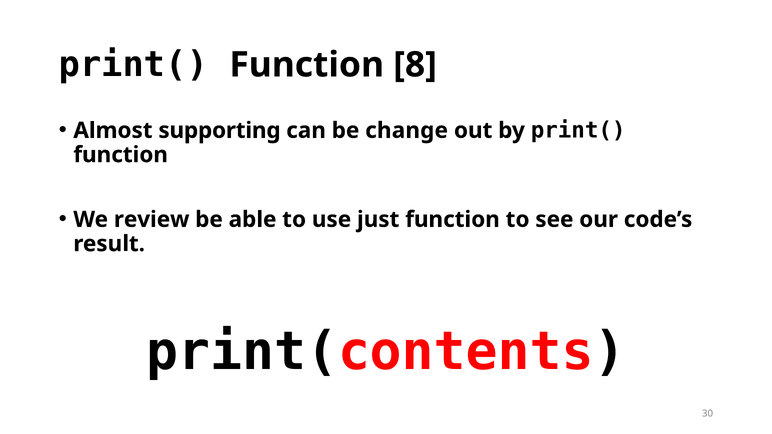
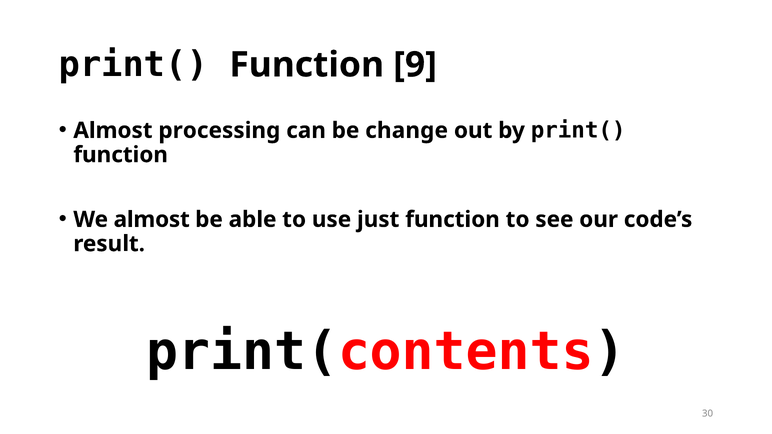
8: 8 -> 9
supporting: supporting -> processing
We review: review -> almost
